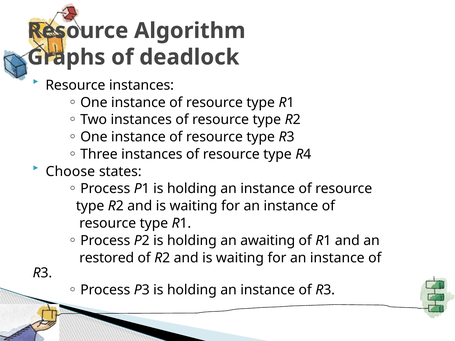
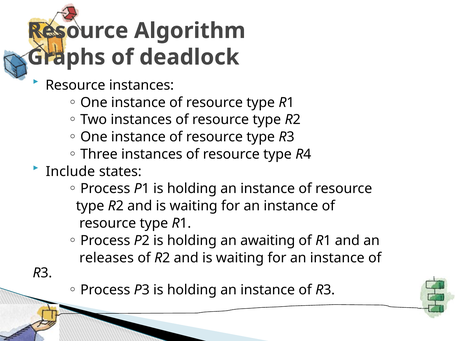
Choose: Choose -> Include
restored: restored -> releases
